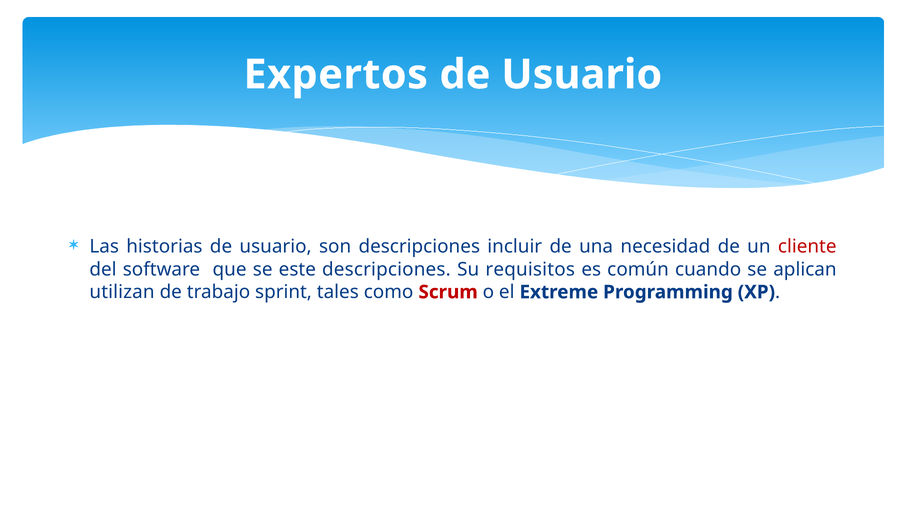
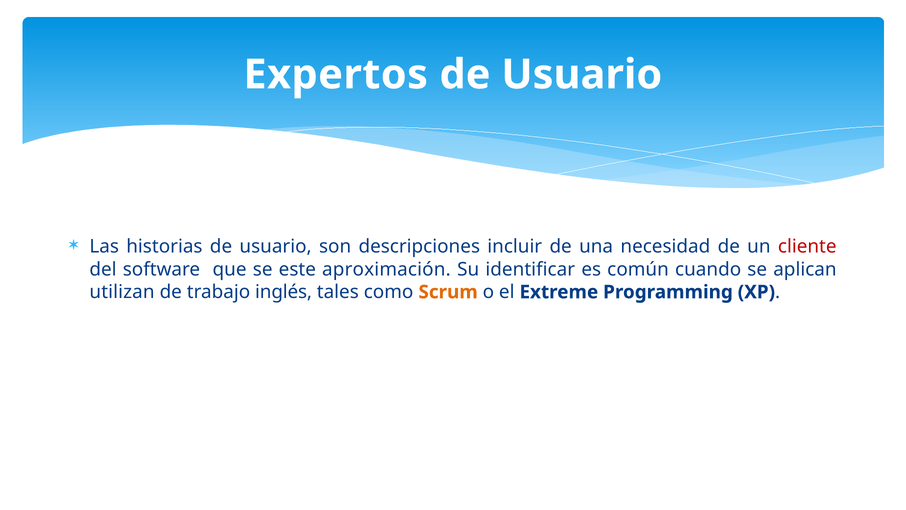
este descripciones: descripciones -> aproximación
requisitos: requisitos -> identificar
sprint: sprint -> inglés
Scrum colour: red -> orange
